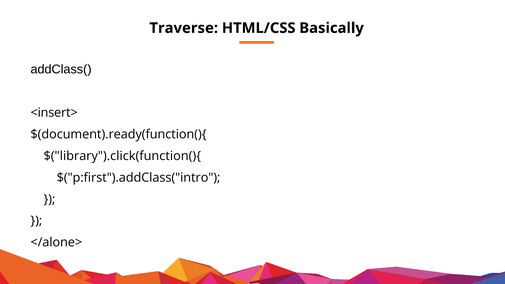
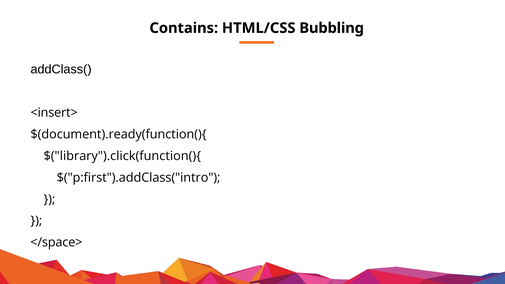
Traverse: Traverse -> Contains
Basically: Basically -> Bubbling
</alone>: </alone> -> </space>
